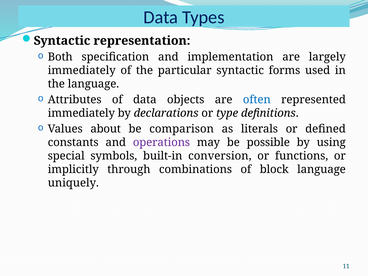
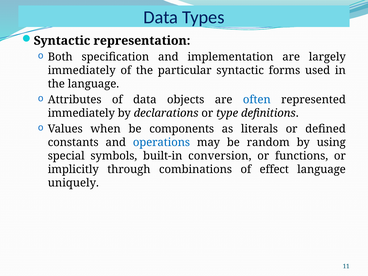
about: about -> when
comparison: comparison -> components
operations colour: purple -> blue
possible: possible -> random
block: block -> effect
